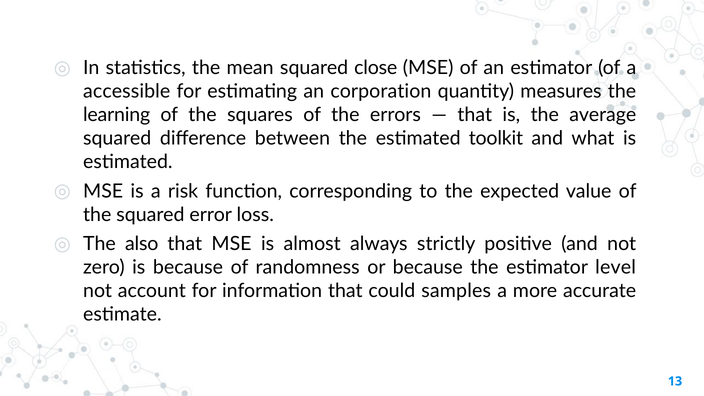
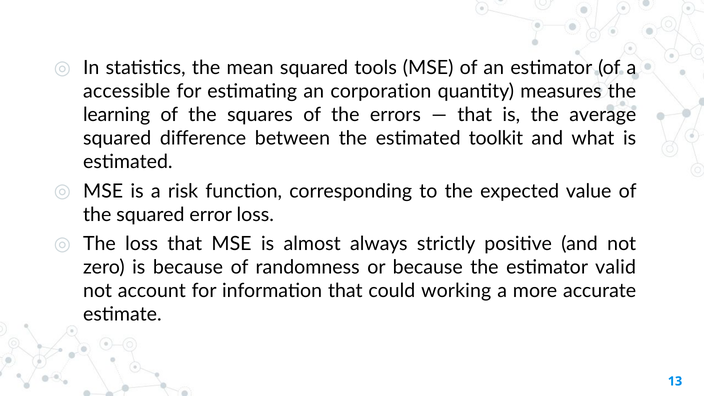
close: close -> tools
The also: also -> loss
level: level -> valid
samples: samples -> working
